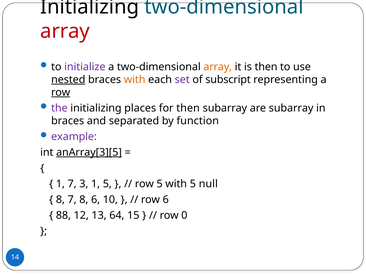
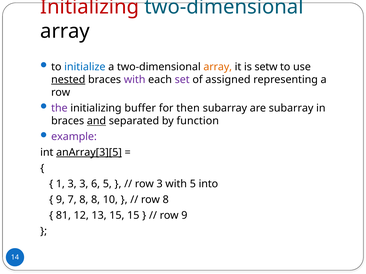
Initializing at (90, 7) colour: black -> red
array at (65, 31) colour: red -> black
initialize colour: purple -> blue
is then: then -> setw
with at (135, 80) colour: orange -> purple
subscript: subscript -> assigned
row at (61, 93) underline: present -> none
places: places -> buffer
and underline: none -> present
1 7: 7 -> 3
3 1: 1 -> 6
row 5: 5 -> 3
null: null -> into
8 at (60, 200): 8 -> 9
8 6: 6 -> 8
row 6: 6 -> 8
88: 88 -> 81
13 64: 64 -> 15
row 0: 0 -> 9
